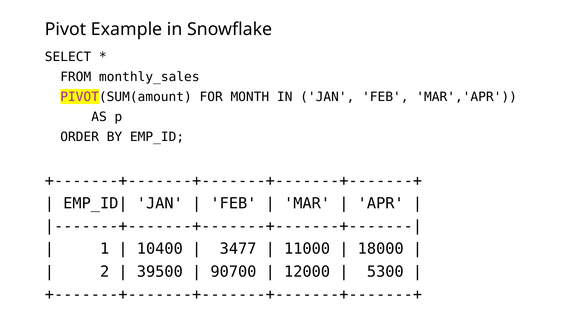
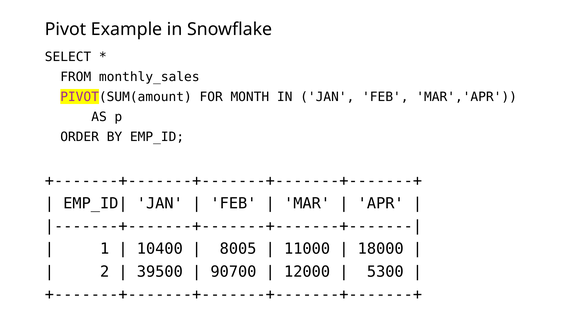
3477: 3477 -> 8005
